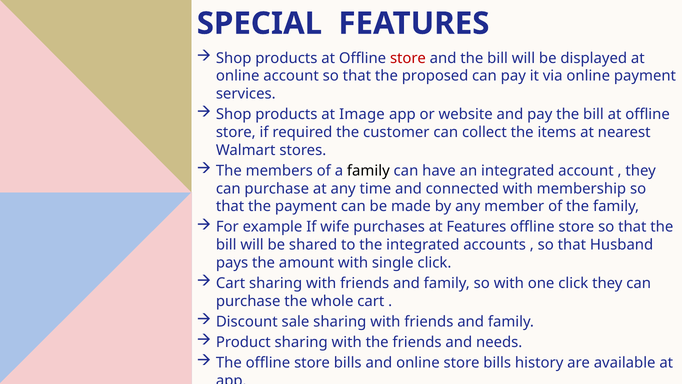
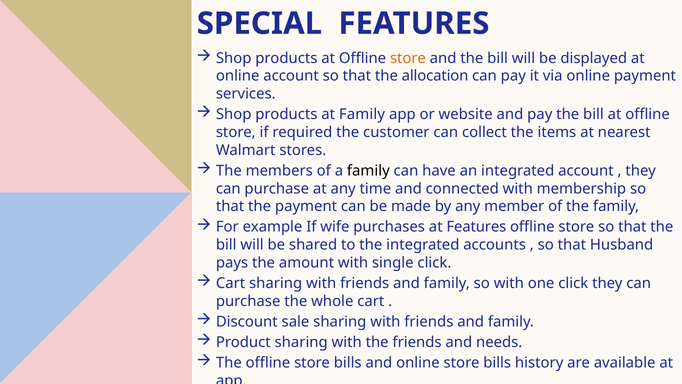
store at (408, 58) colour: red -> orange
proposed: proposed -> allocation
at Image: Image -> Family
